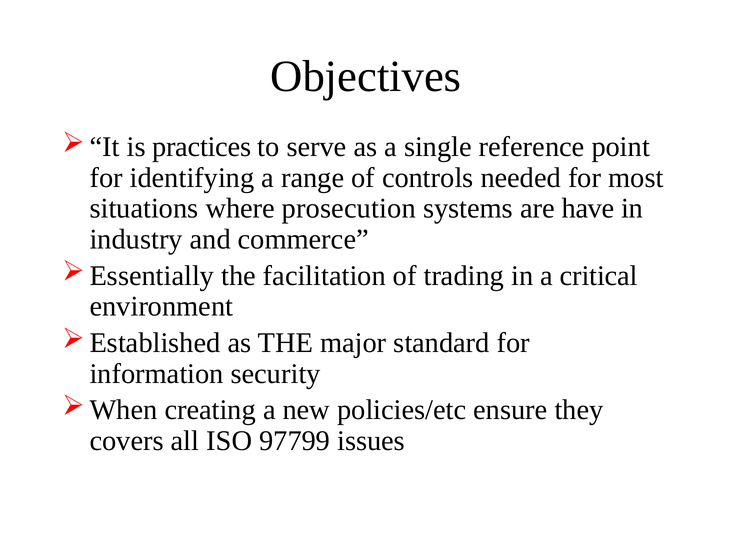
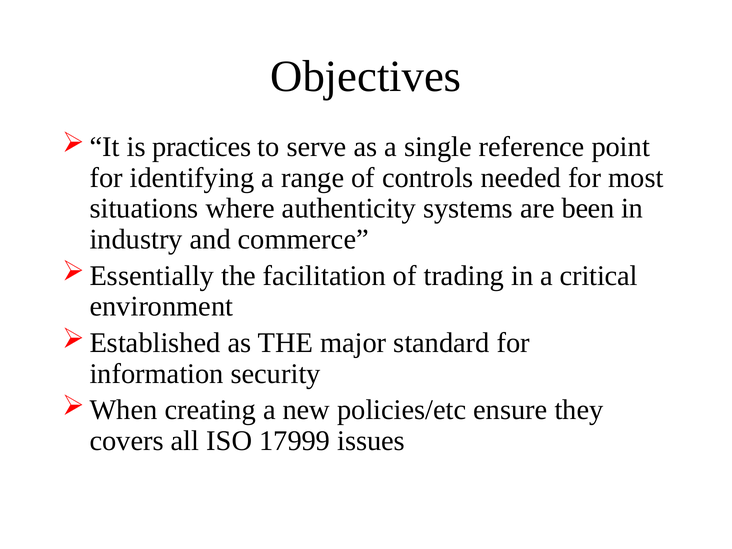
prosecution: prosecution -> authenticity
have: have -> been
97799: 97799 -> 17999
